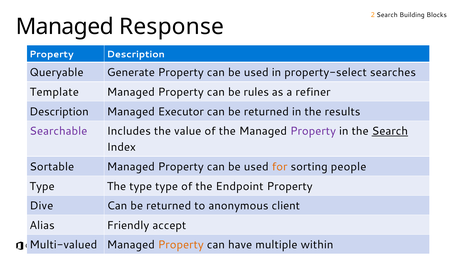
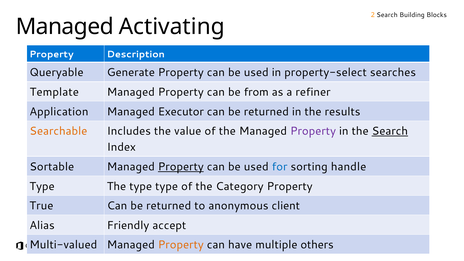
Response: Response -> Activating
rules: rules -> from
Description at (59, 112): Description -> Application
Searchable colour: purple -> orange
Property at (181, 167) underline: none -> present
for colour: orange -> blue
people: people -> handle
Endpoint: Endpoint -> Category
Dive: Dive -> True
within: within -> others
